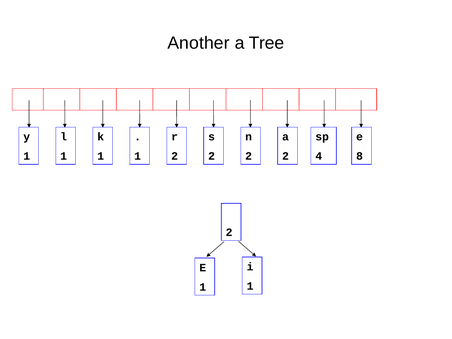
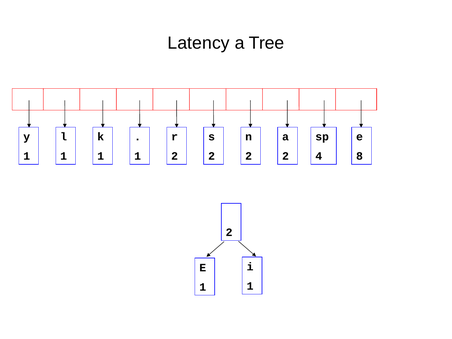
Another: Another -> Latency
